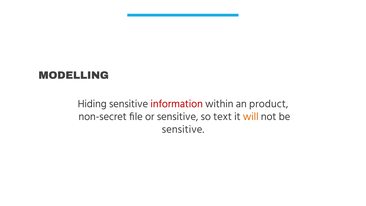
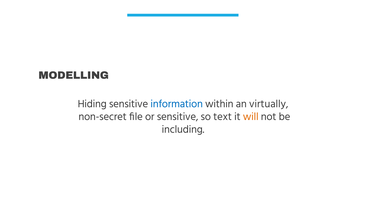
information colour: red -> blue
product: product -> virtually
sensitive at (183, 129): sensitive -> including
